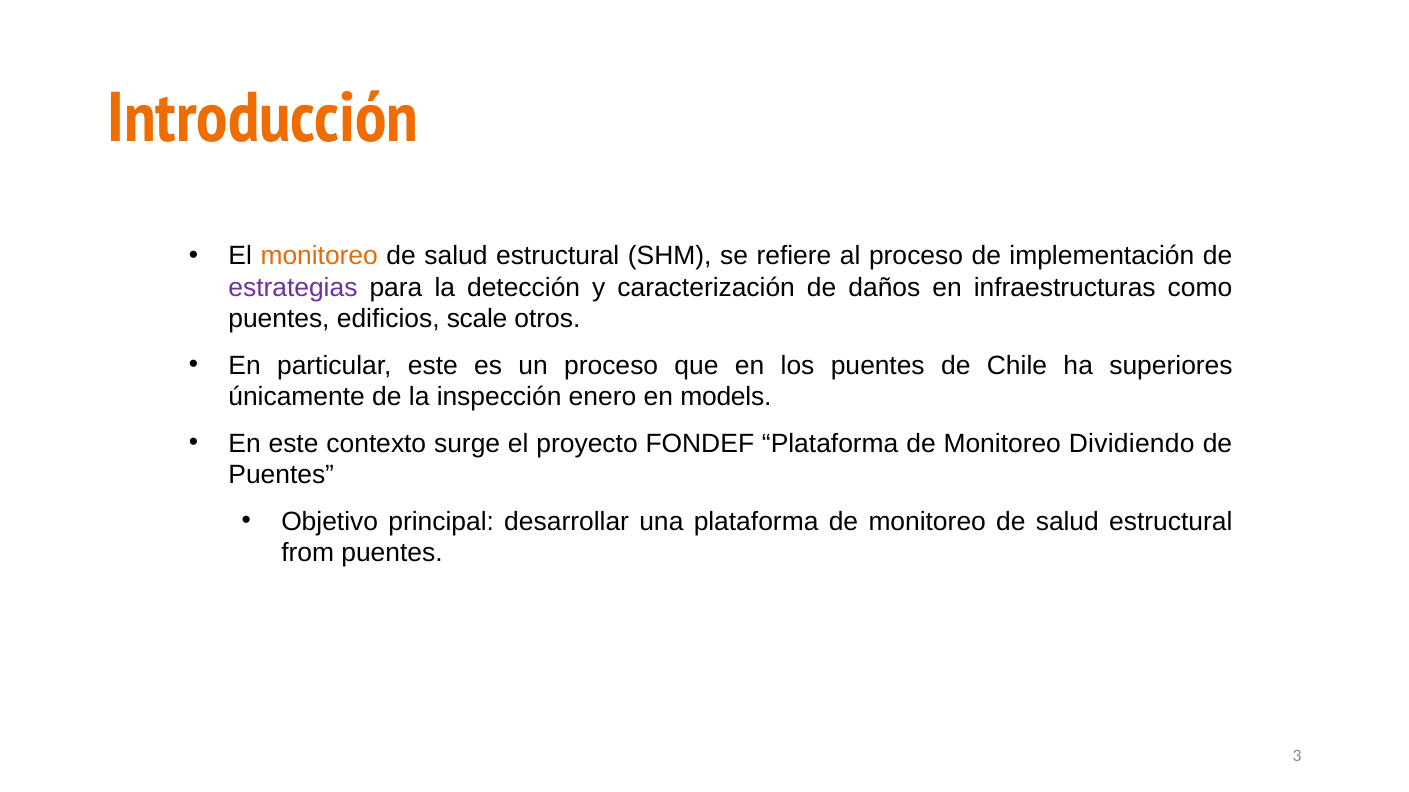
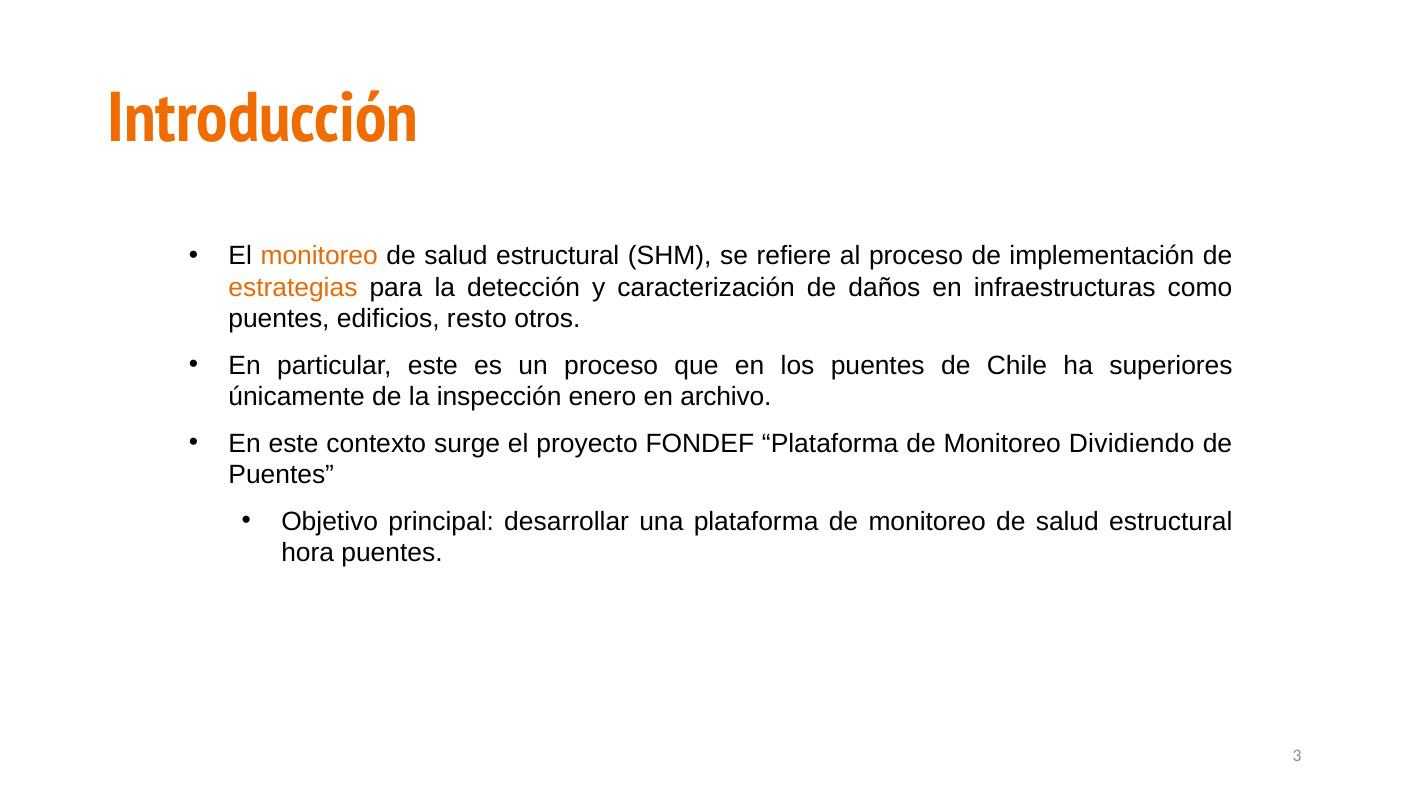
estrategias colour: purple -> orange
scale: scale -> resto
models: models -> archivo
from: from -> hora
